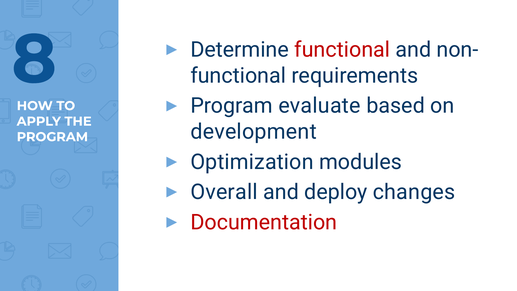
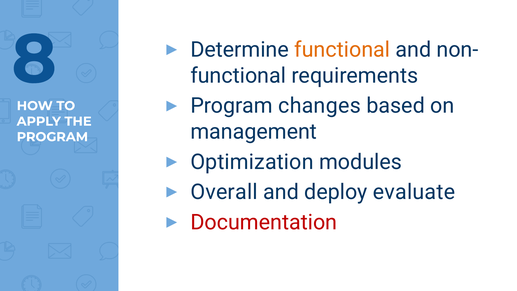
functional at (342, 50) colour: red -> orange
evaluate: evaluate -> changes
development: development -> management
changes: changes -> evaluate
